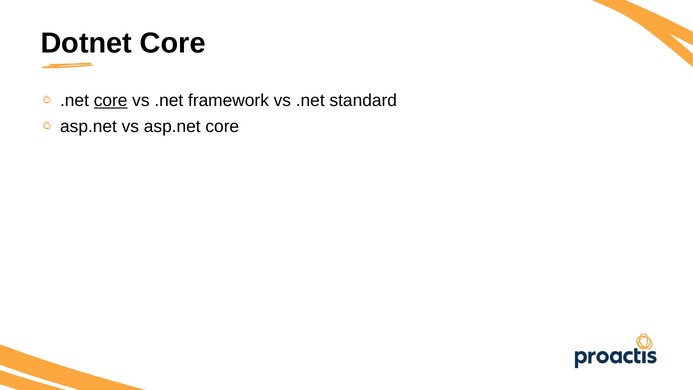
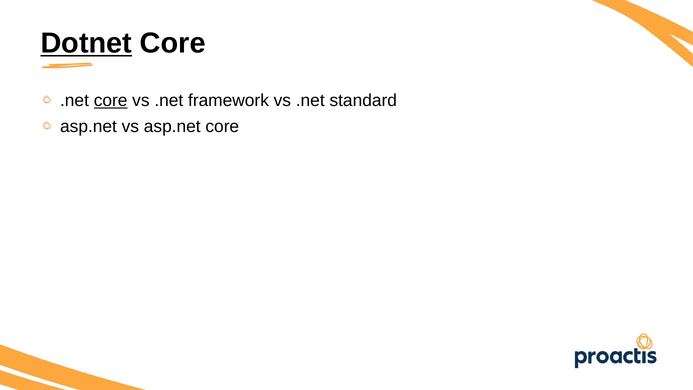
Dotnet underline: none -> present
